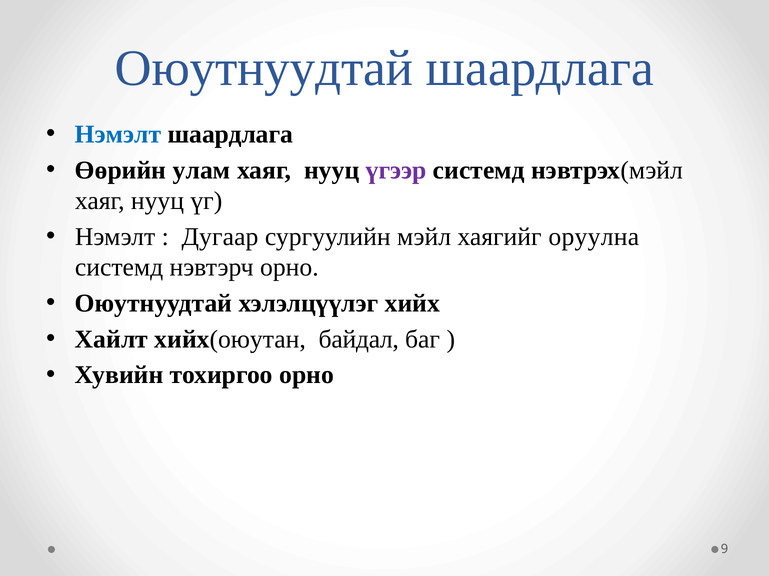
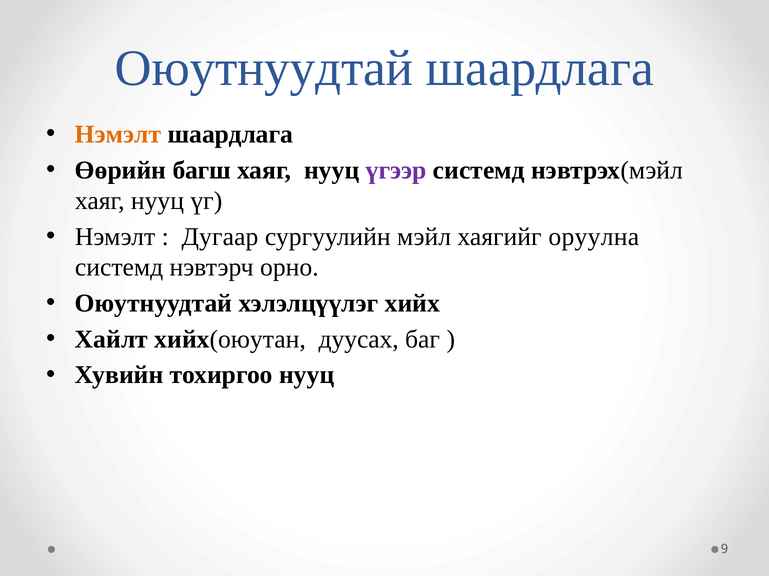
Нэмэлт at (118, 135) colour: blue -> orange
улам: улам -> багш
байдал: байдал -> дуусах
тохиргоо орно: орно -> нууц
